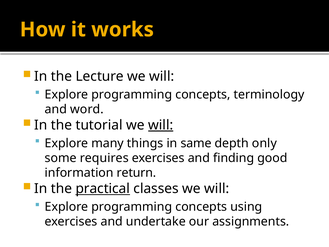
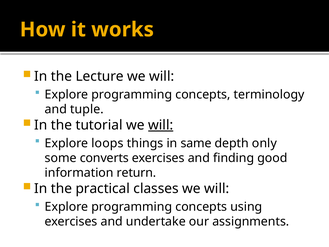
word: word -> tuple
many: many -> loops
requires: requires -> converts
practical underline: present -> none
